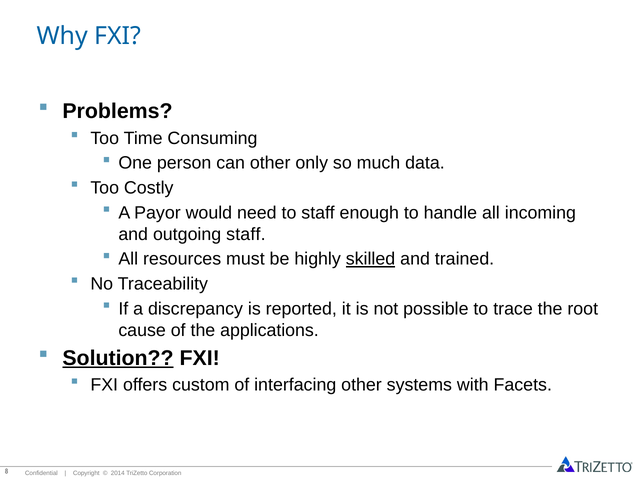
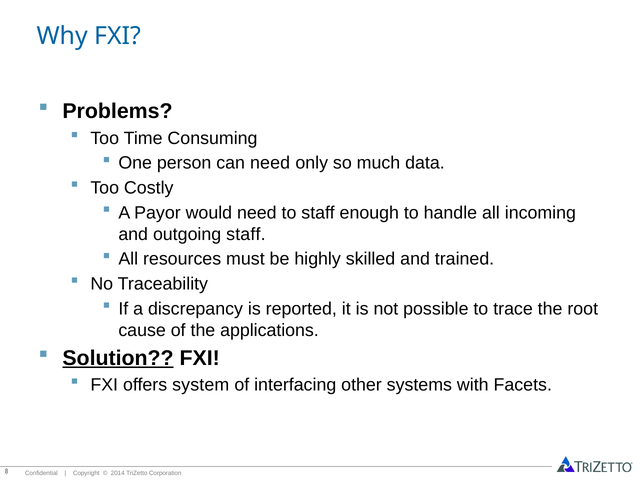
can other: other -> need
skilled underline: present -> none
custom: custom -> system
